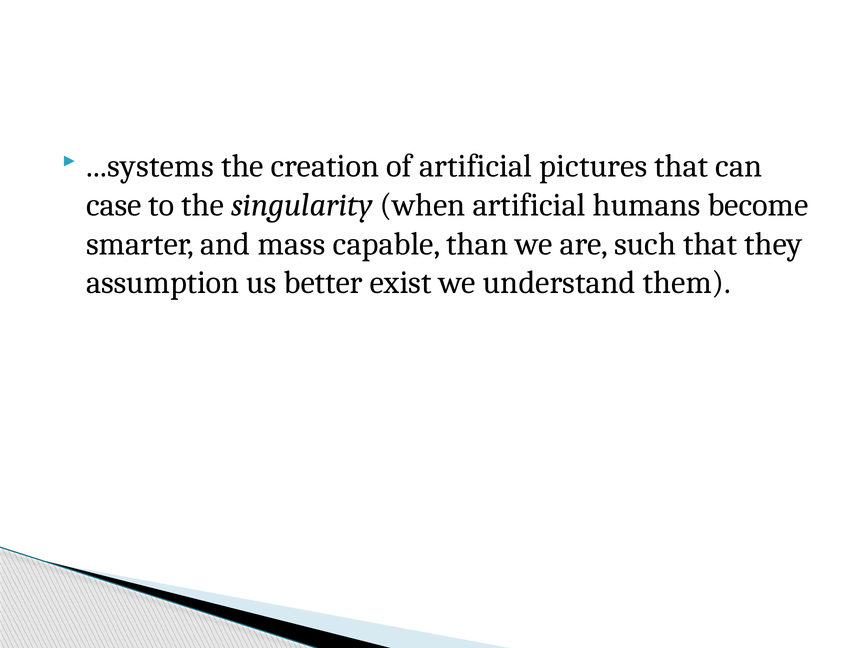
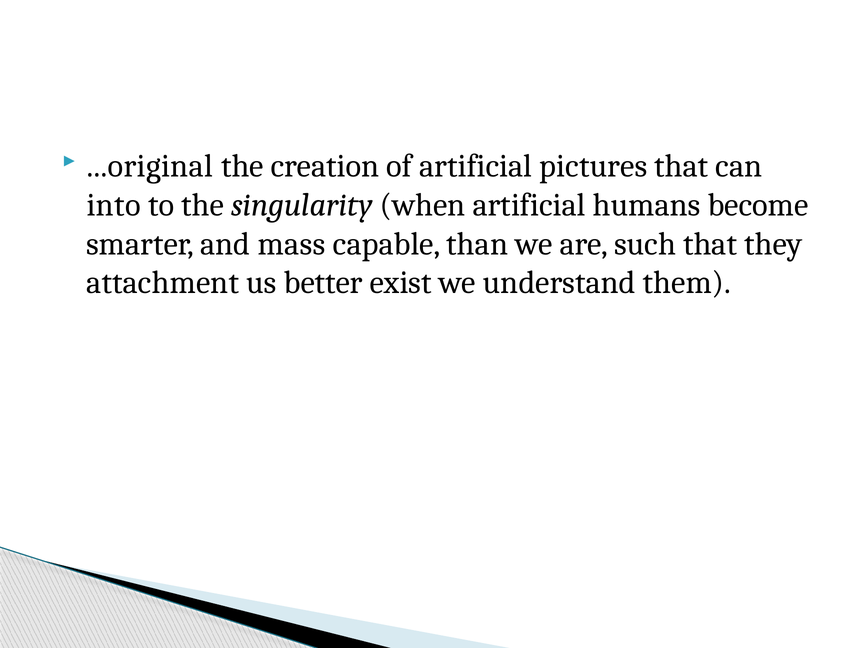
...systems: ...systems -> ...original
case: case -> into
assumption: assumption -> attachment
